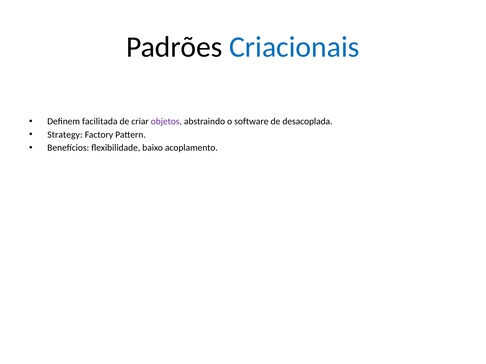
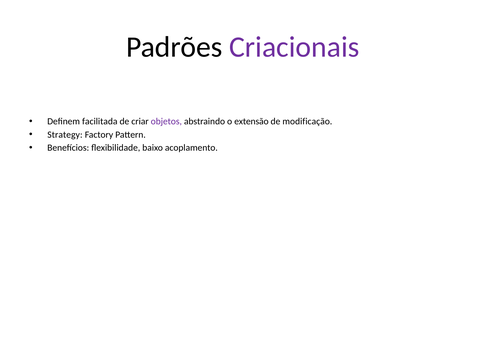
Criacionais colour: blue -> purple
software: software -> extensão
desacoplada: desacoplada -> modificação
